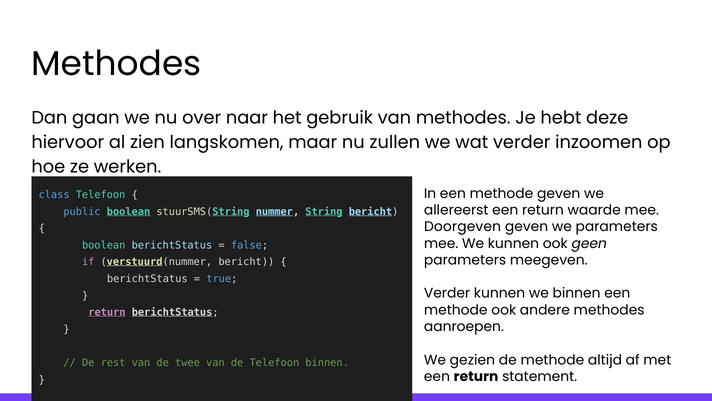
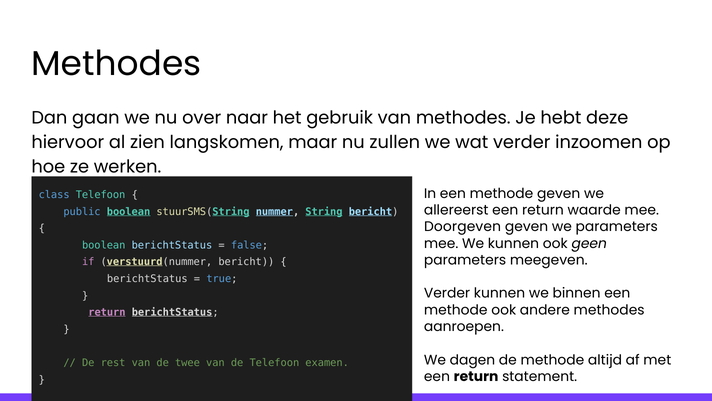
Telefoon binnen: binnen -> examen
gezien: gezien -> dagen
